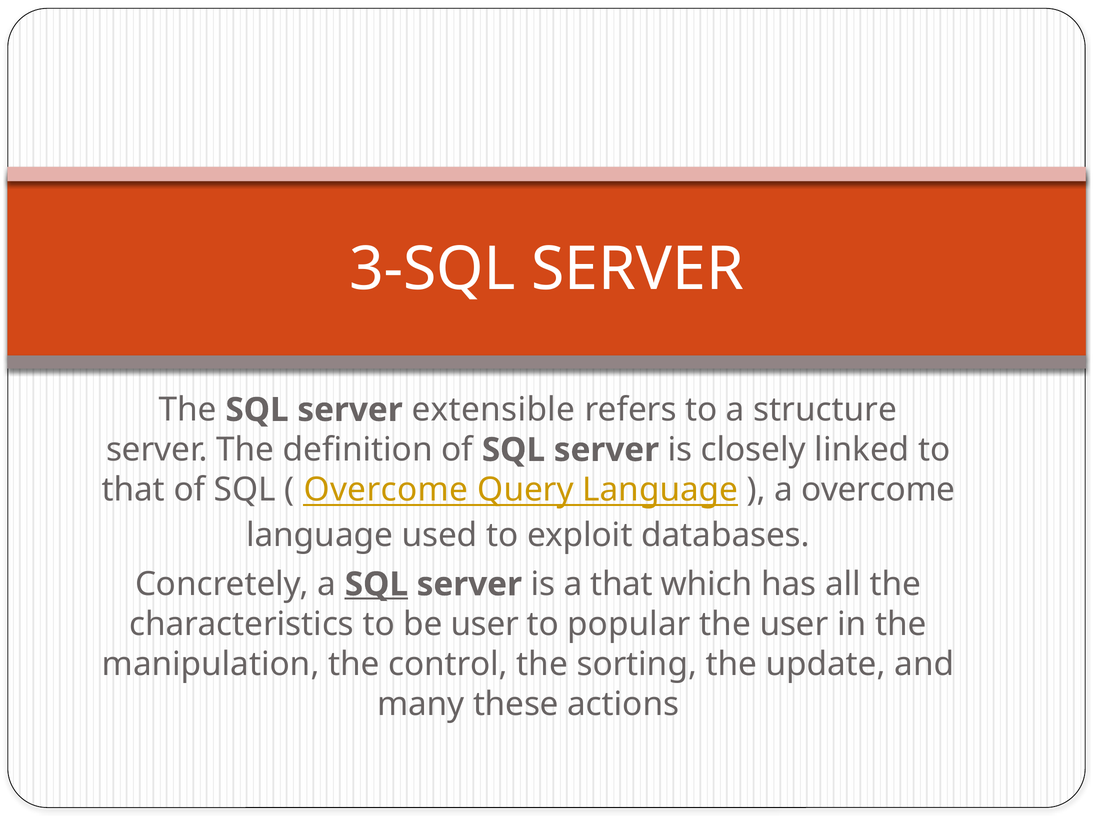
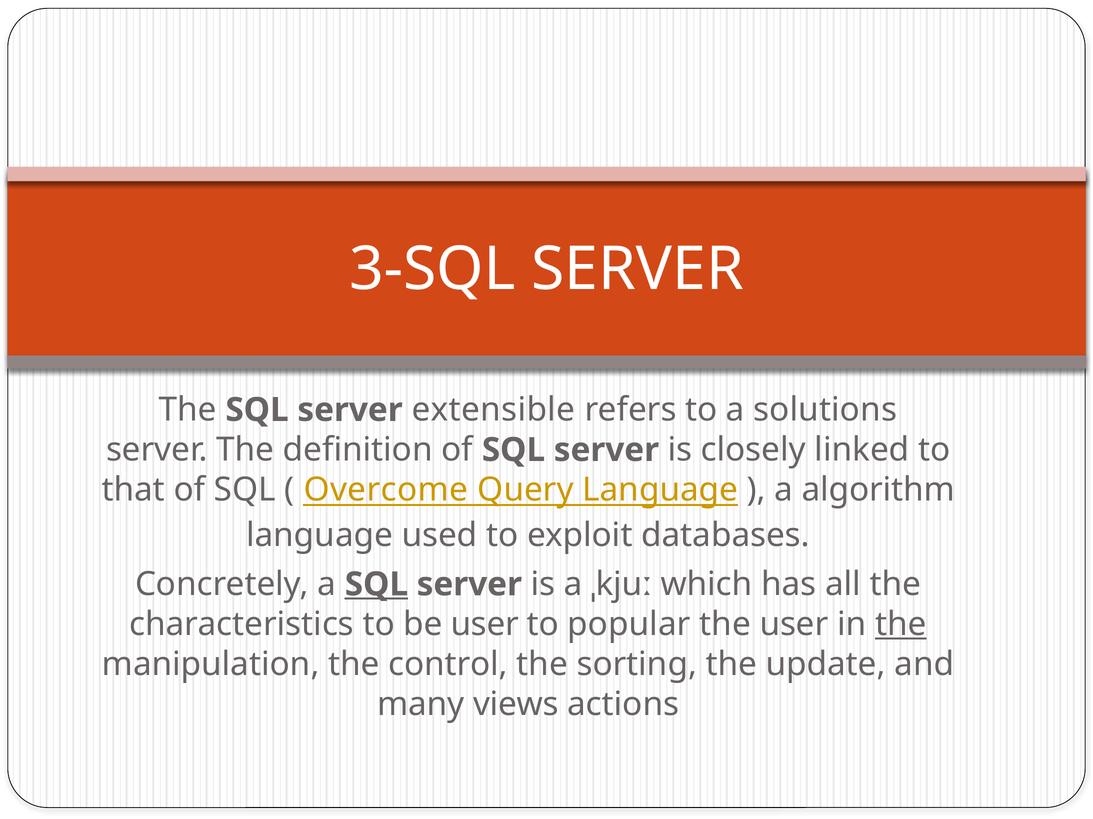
structure: structure -> solutions
a overcome: overcome -> algorithm
a that: that -> ˌkjuː
the at (901, 625) underline: none -> present
these: these -> views
